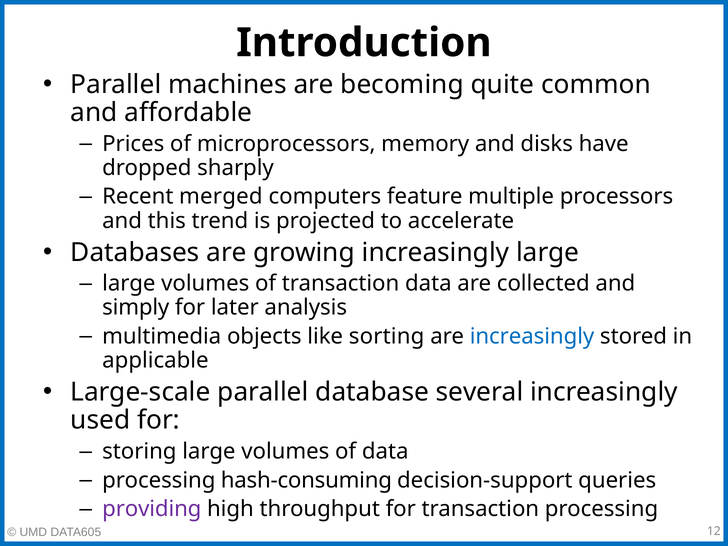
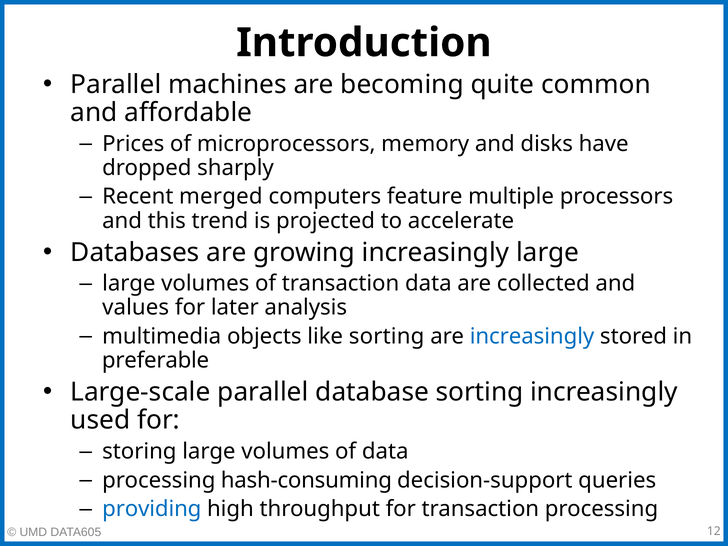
simply: simply -> values
applicable: applicable -> preferable
database several: several -> sorting
providing colour: purple -> blue
